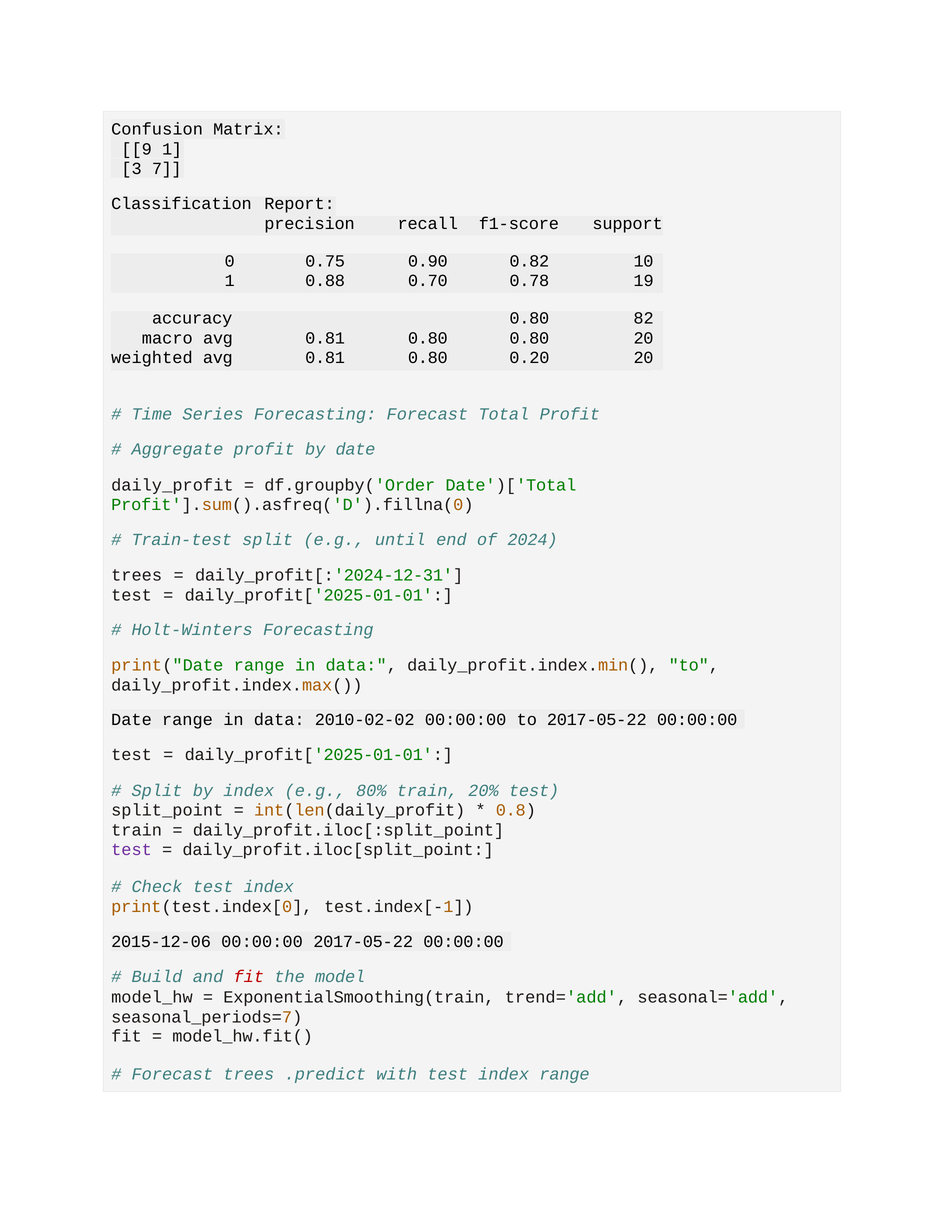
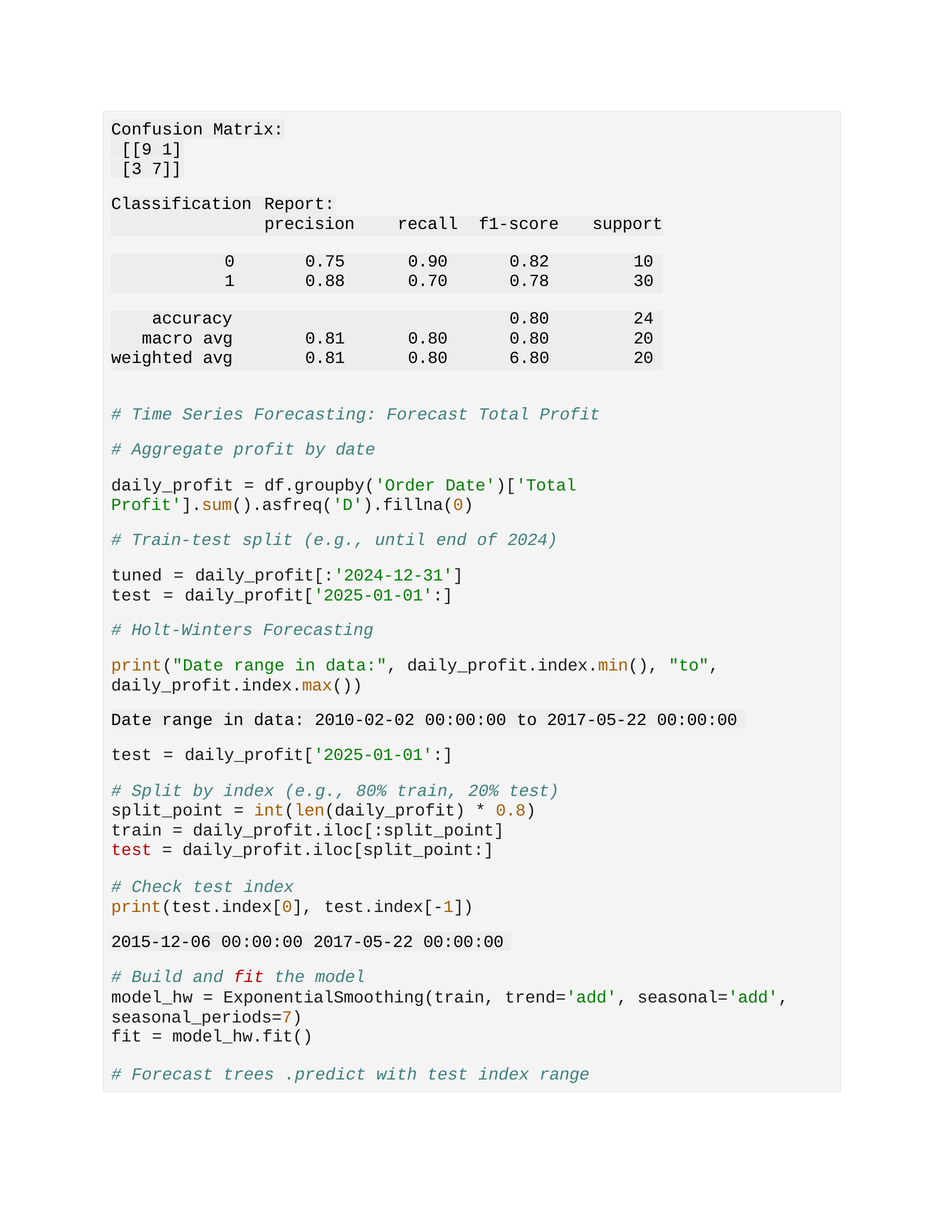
19: 19 -> 30
82: 82 -> 24
0.20: 0.20 -> 6.80
trees at (137, 575): trees -> tuned
test at (132, 850) colour: purple -> red
